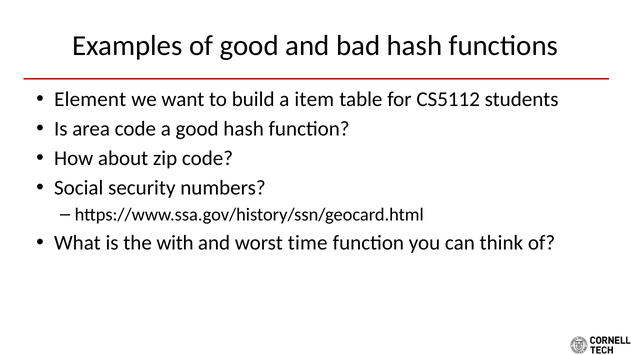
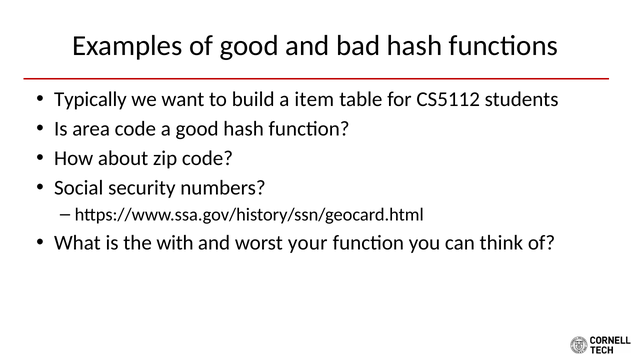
Element: Element -> Typically
time: time -> your
